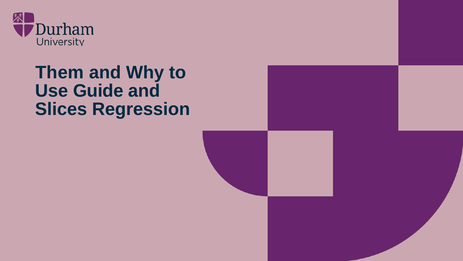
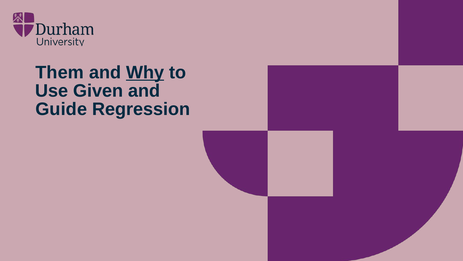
Why underline: none -> present
Guide: Guide -> Given
Slices: Slices -> Guide
